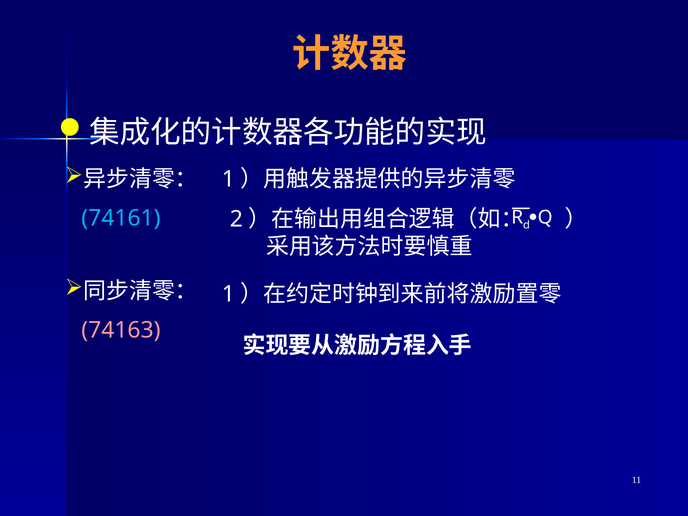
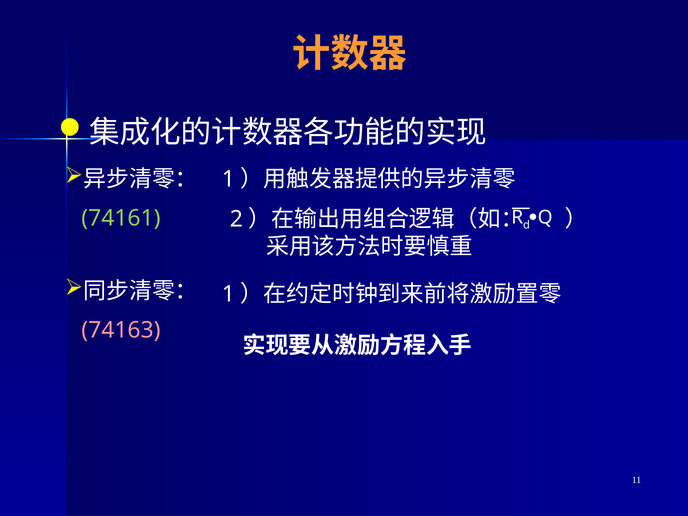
74161 colour: light blue -> light green
